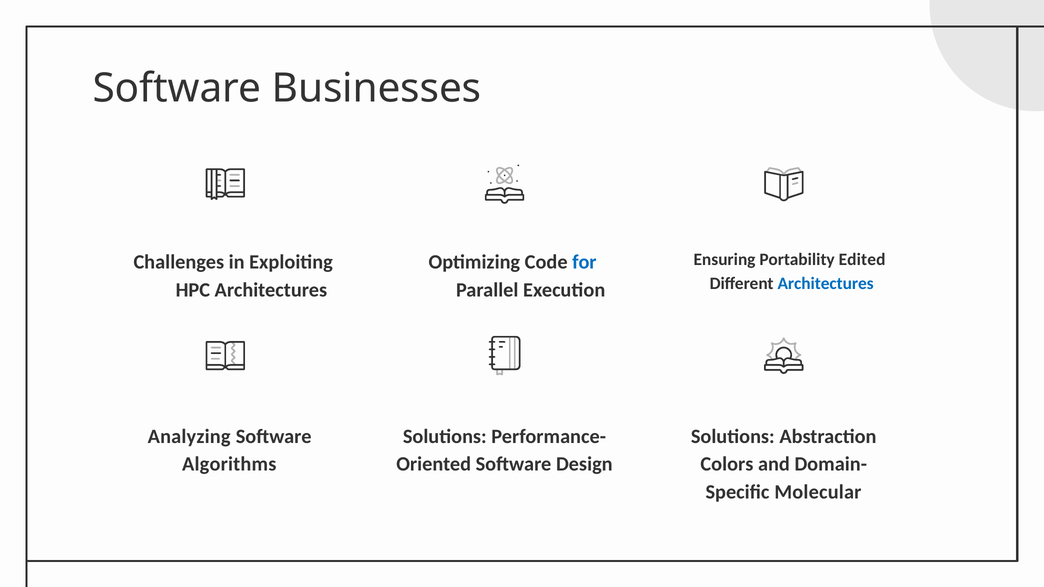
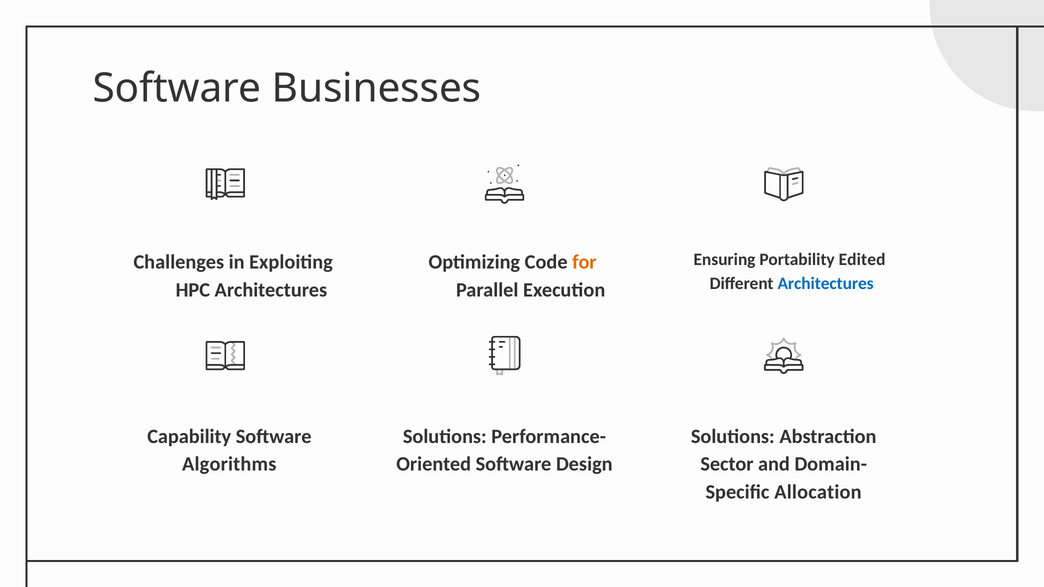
for colour: blue -> orange
Analyzing: Analyzing -> Capability
Colors: Colors -> Sector
Molecular: Molecular -> Allocation
